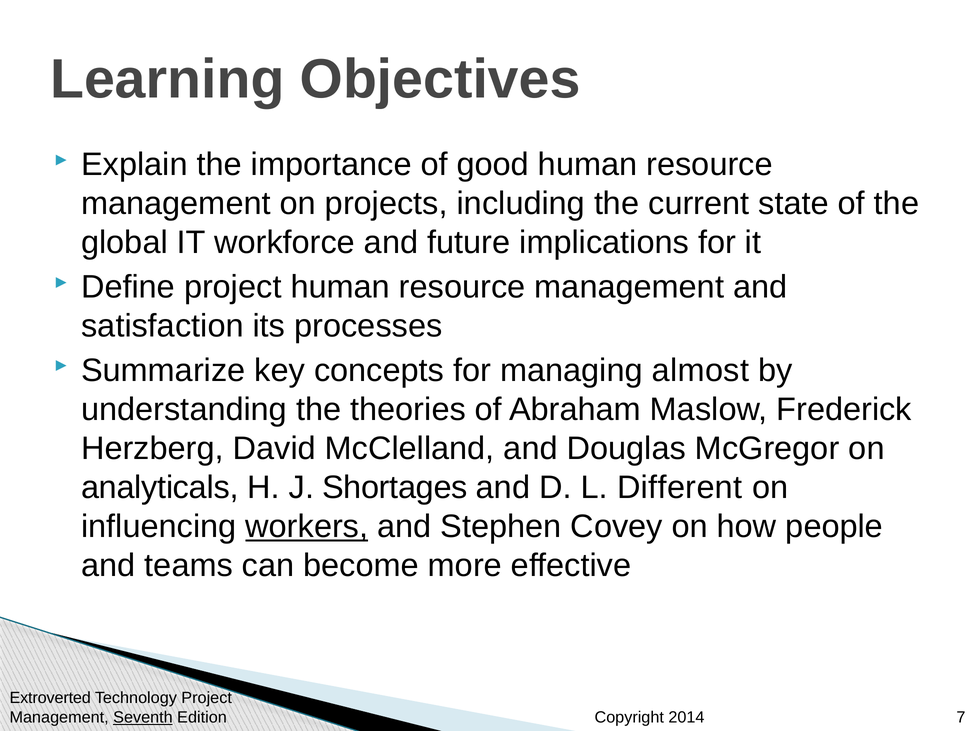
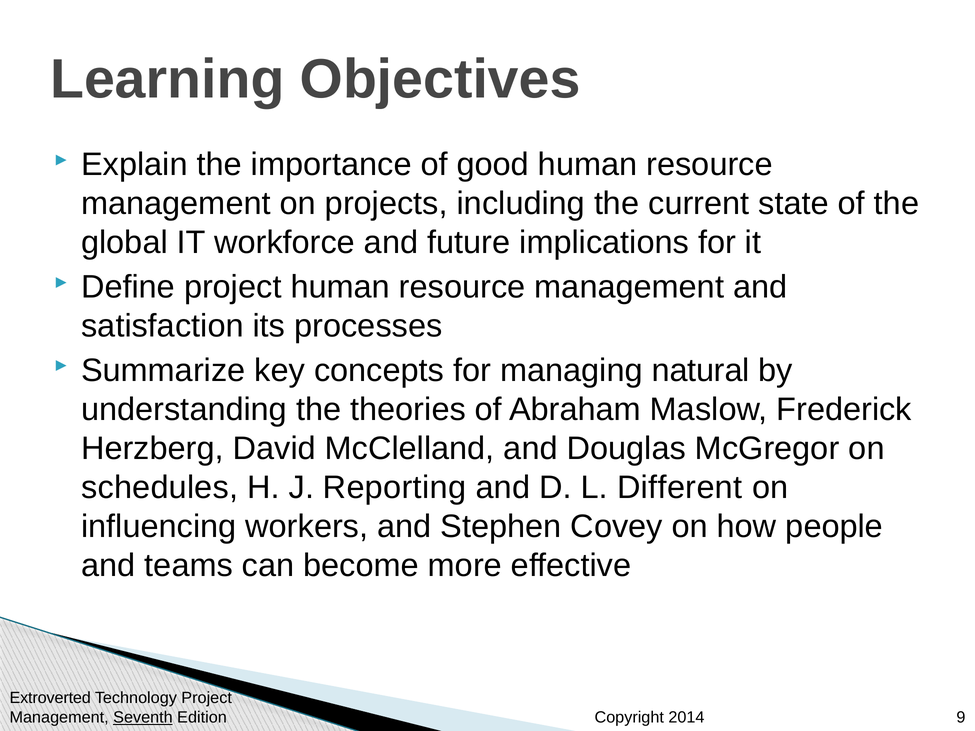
almost: almost -> natural
analyticals: analyticals -> schedules
Shortages: Shortages -> Reporting
workers underline: present -> none
7: 7 -> 9
